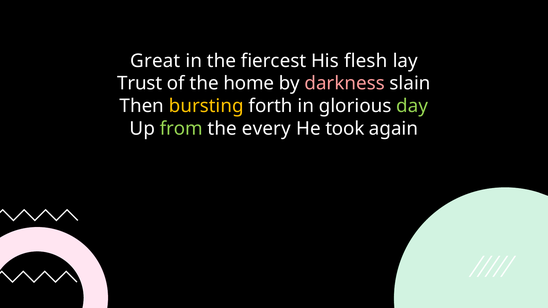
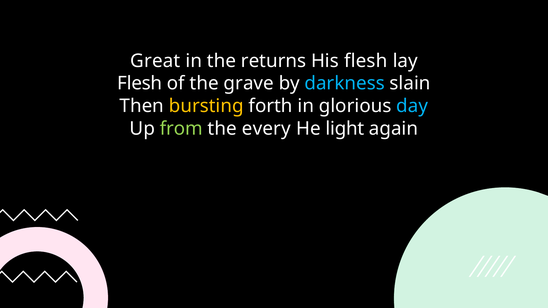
fiercest: fiercest -> returns
Trust at (140, 83): Trust -> Flesh
home: home -> grave
darkness colour: pink -> light blue
day colour: light green -> light blue
took: took -> light
